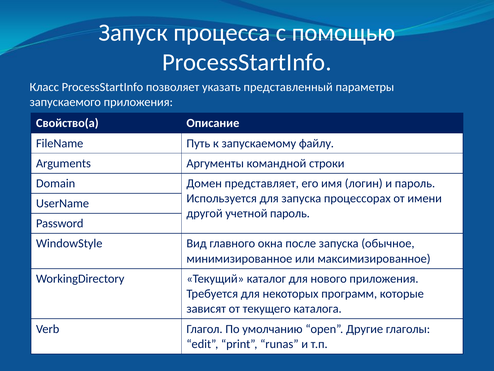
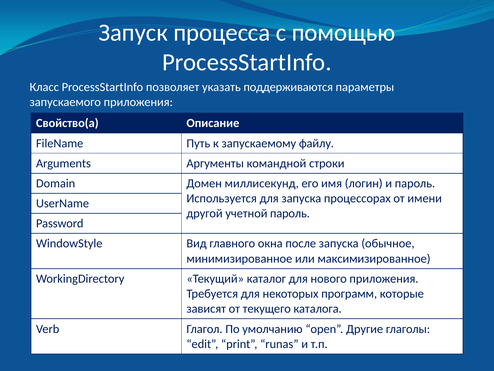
представленный: представленный -> поддерживаются
представляет: представляет -> миллисекунд
